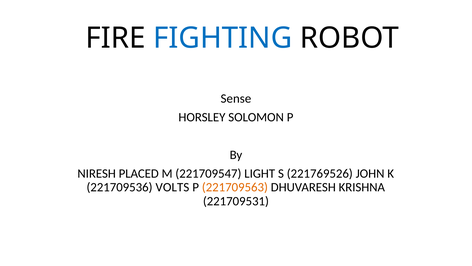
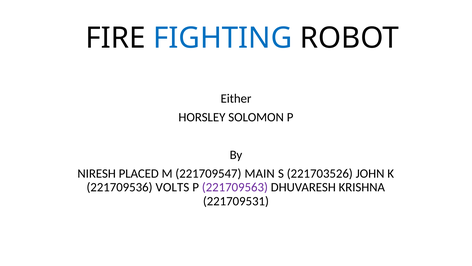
Sense: Sense -> Either
LIGHT: LIGHT -> MAIN
221769526: 221769526 -> 221703526
221709563 colour: orange -> purple
